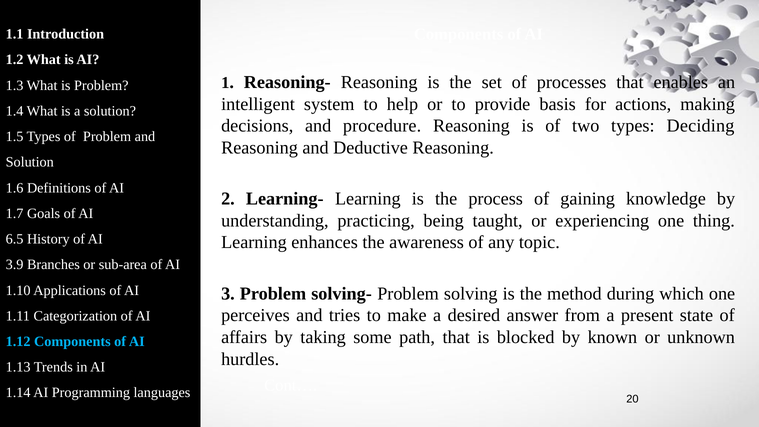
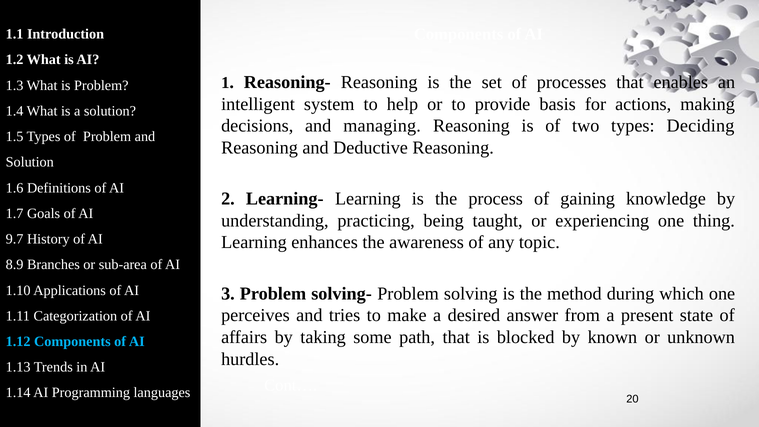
procedure: procedure -> managing
6.5: 6.5 -> 9.7
3.9: 3.9 -> 8.9
